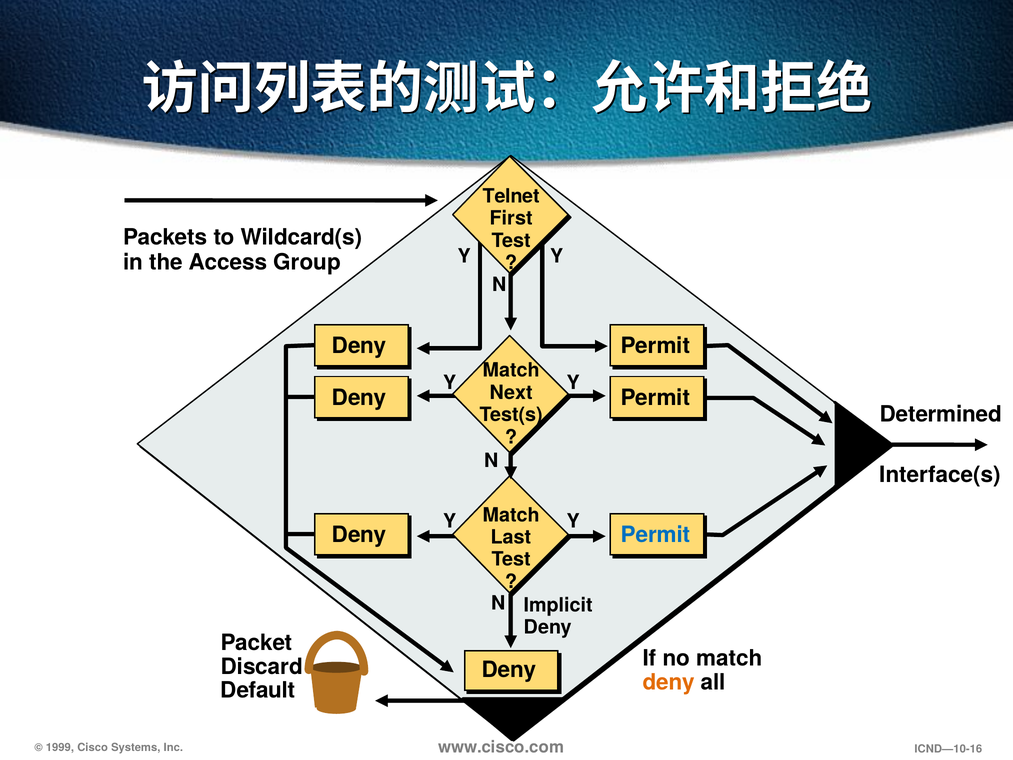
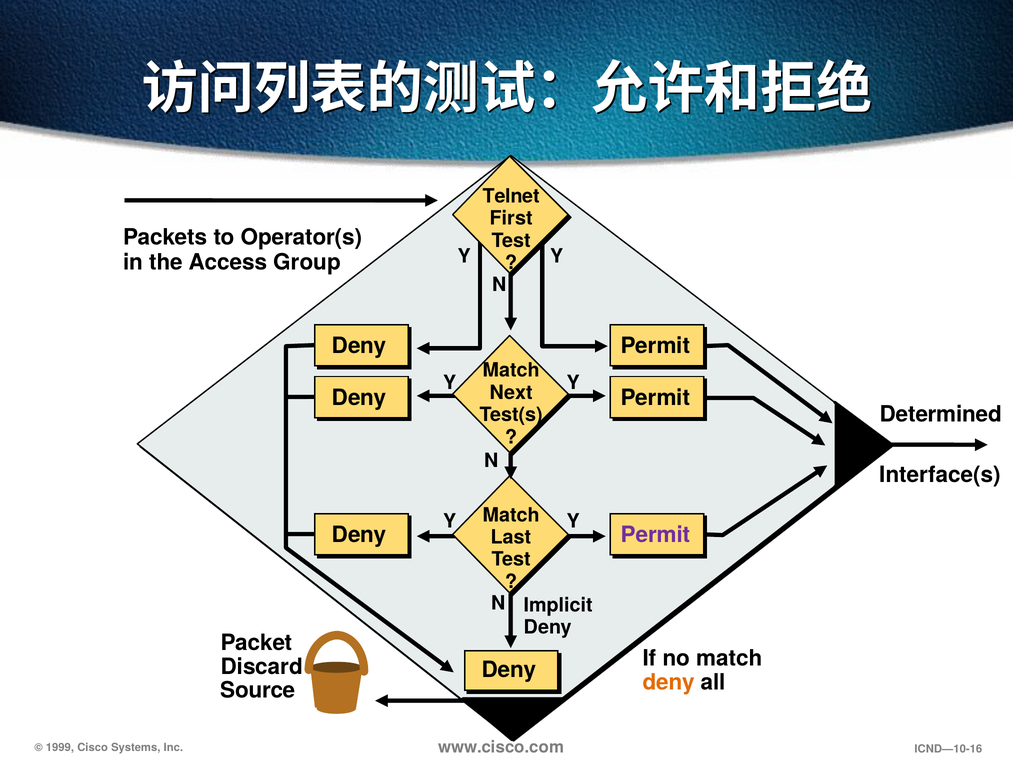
Wildcard(s: Wildcard(s -> Operator(s
Permit at (655, 535) colour: blue -> purple
Default: Default -> Source
